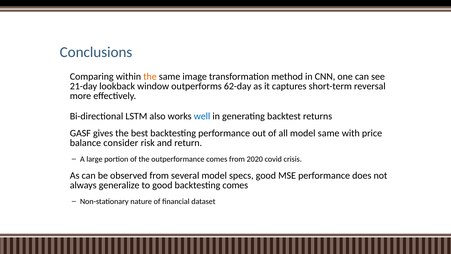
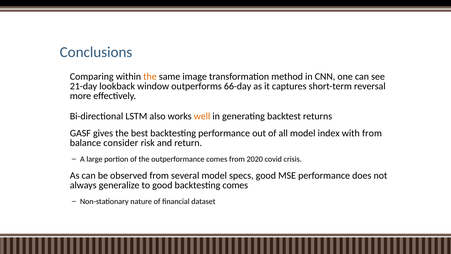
62-day: 62-day -> 66-day
well colour: blue -> orange
model same: same -> index
with price: price -> from
